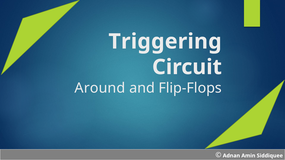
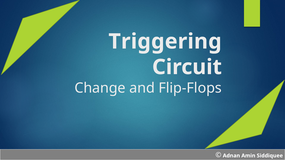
Around: Around -> Change
